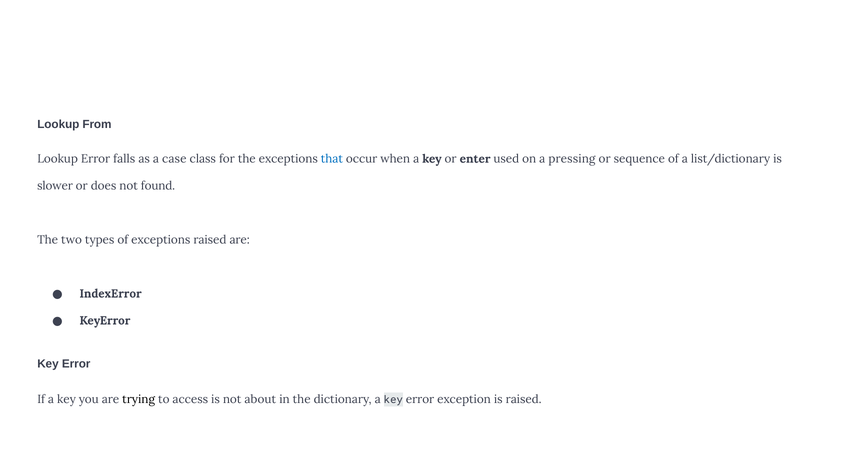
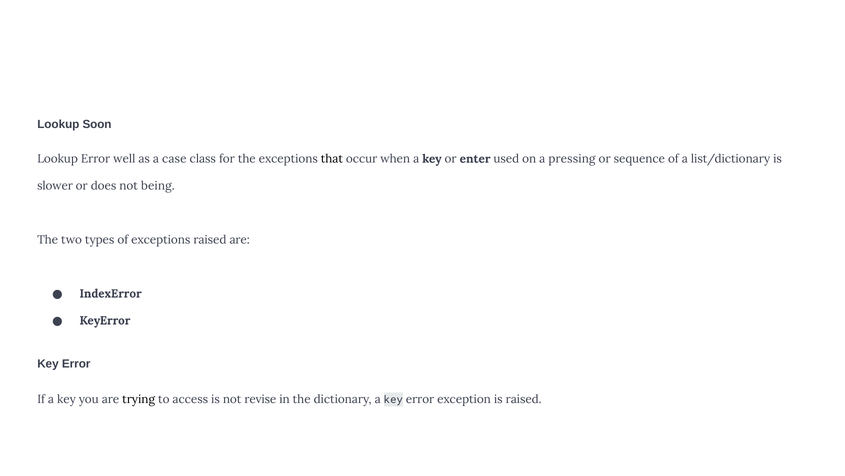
From: From -> Soon
falls: falls -> well
that colour: blue -> black
found: found -> being
about: about -> revise
